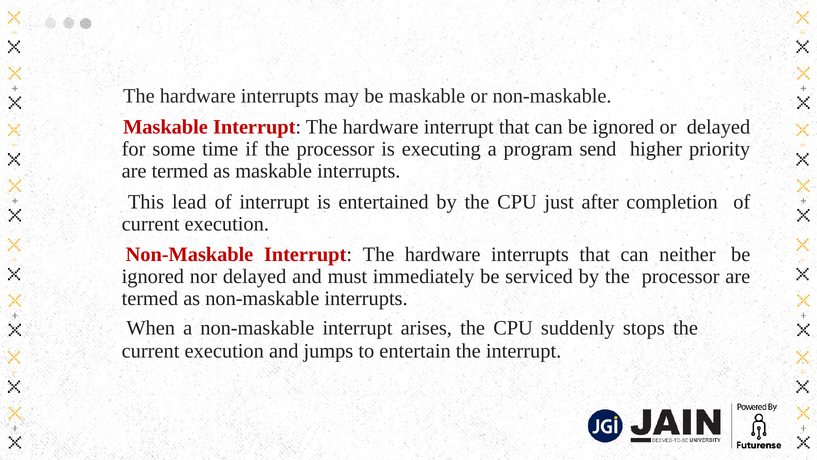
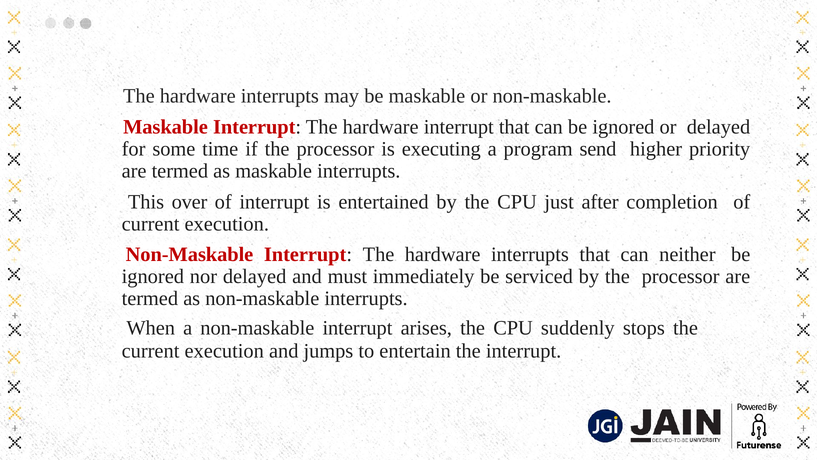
lead: lead -> over
